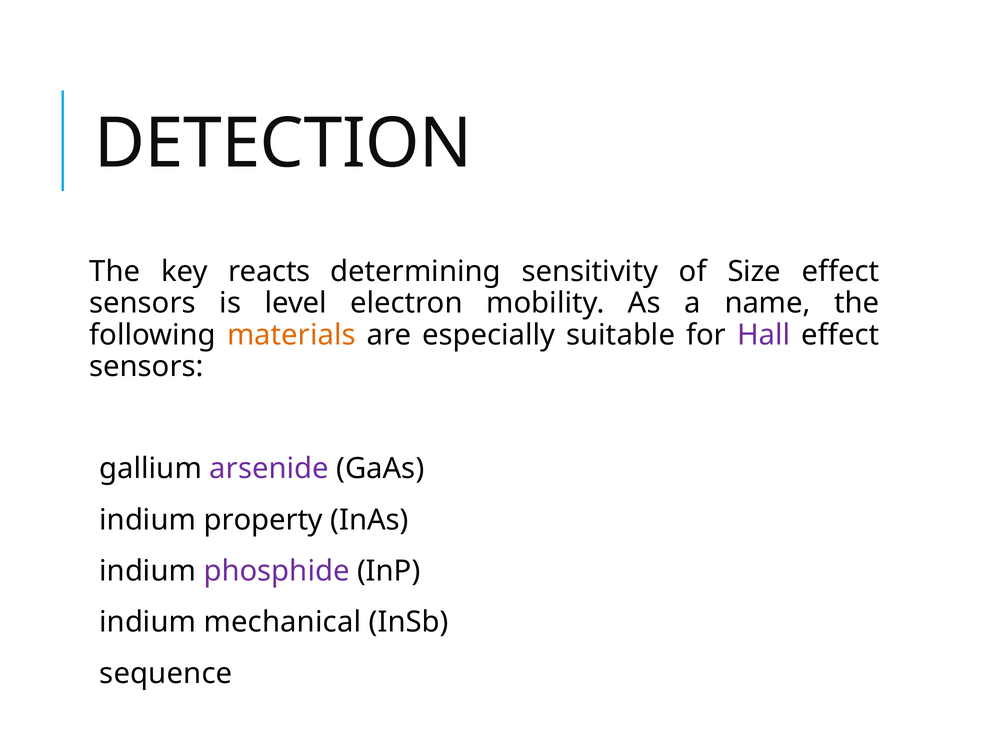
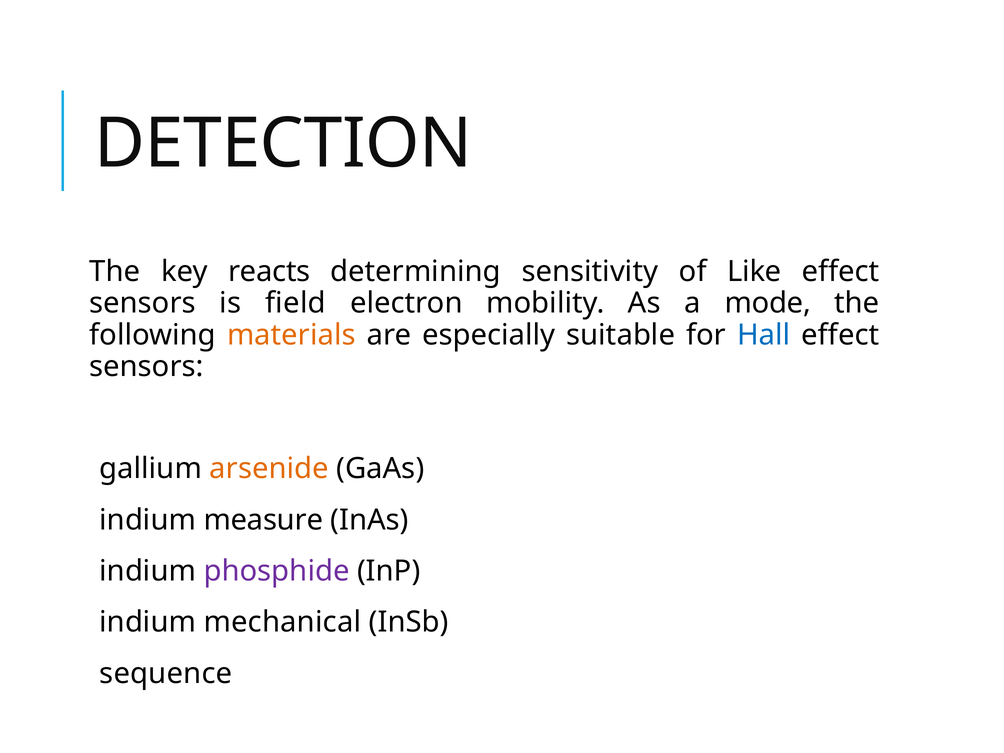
Size: Size -> Like
level: level -> field
name: name -> mode
Hall colour: purple -> blue
arsenide colour: purple -> orange
property: property -> measure
